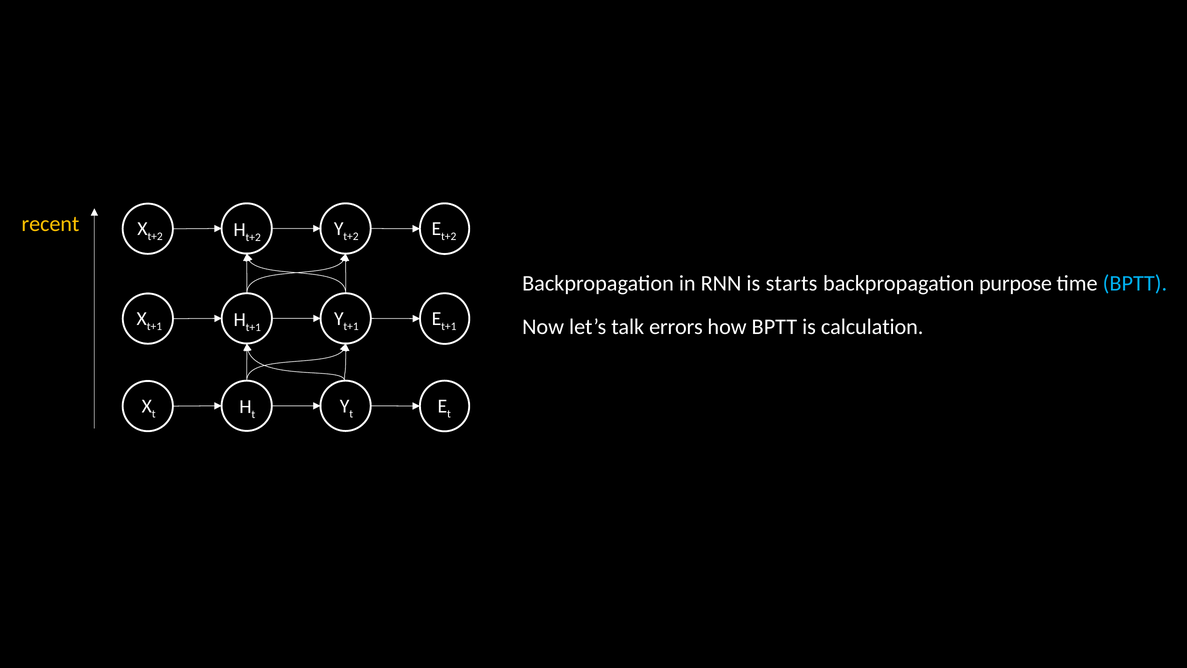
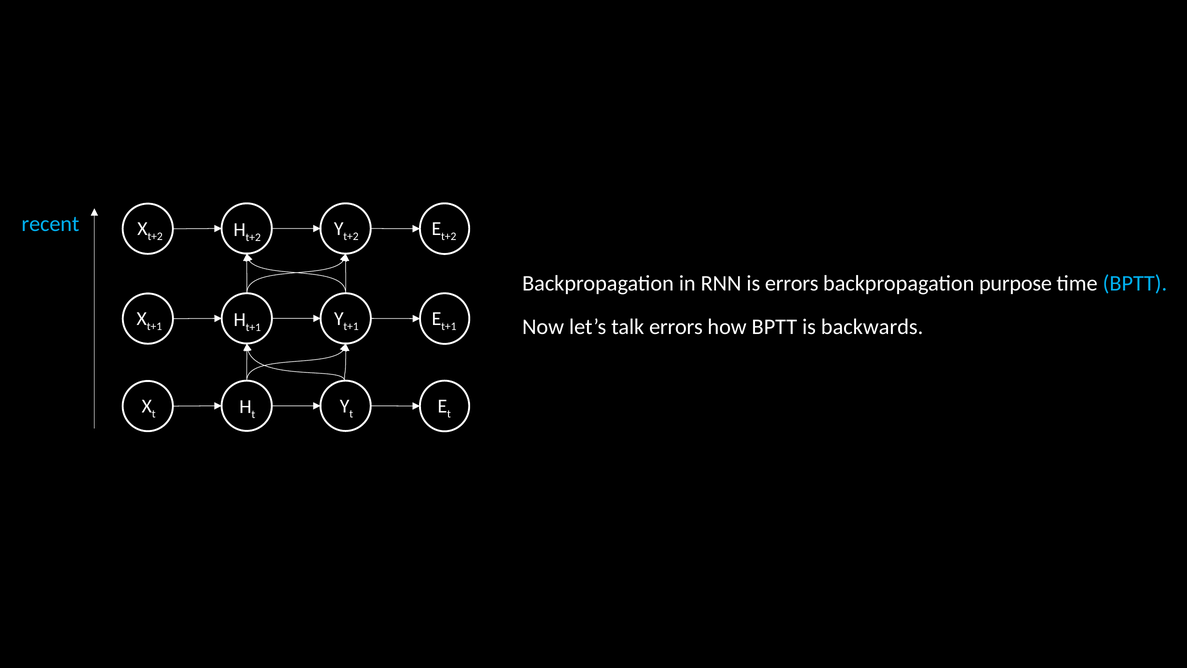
recent colour: yellow -> light blue
is starts: starts -> errors
calculation: calculation -> backwards
